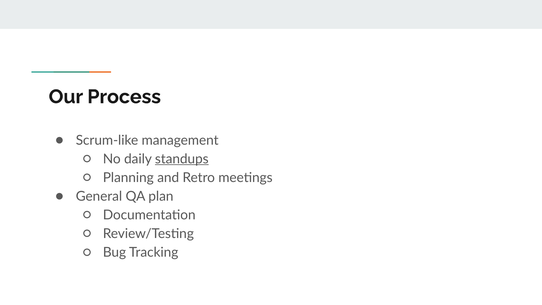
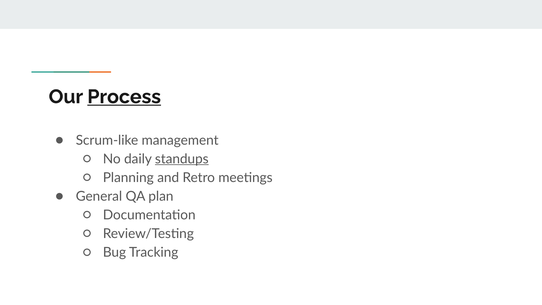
Process underline: none -> present
